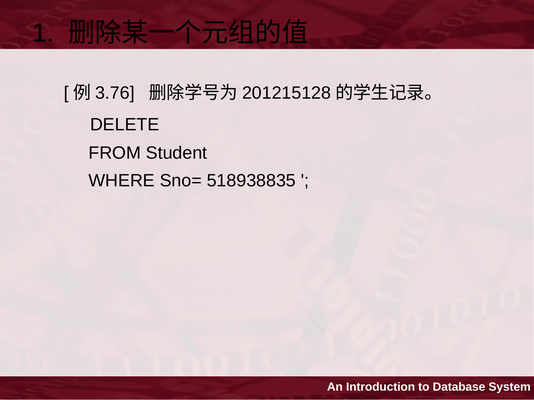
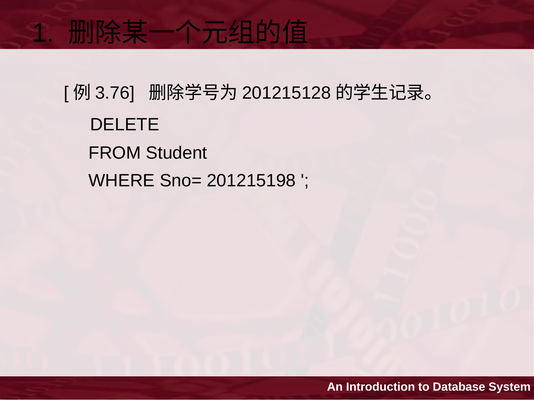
518938835: 518938835 -> 201215198
